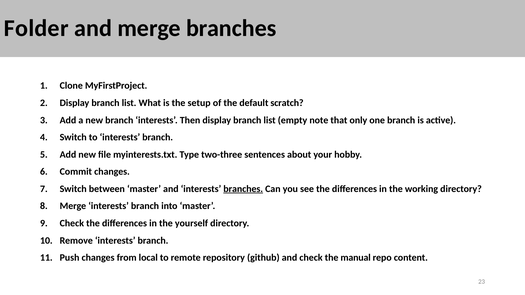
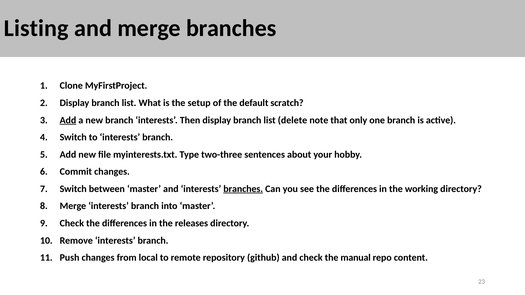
Folder: Folder -> Listing
Add at (68, 120) underline: none -> present
empty: empty -> delete
yourself: yourself -> releases
